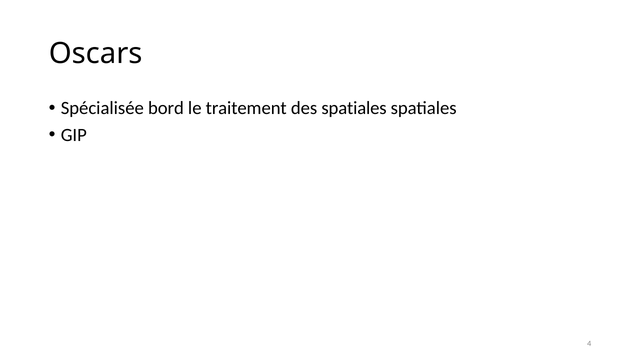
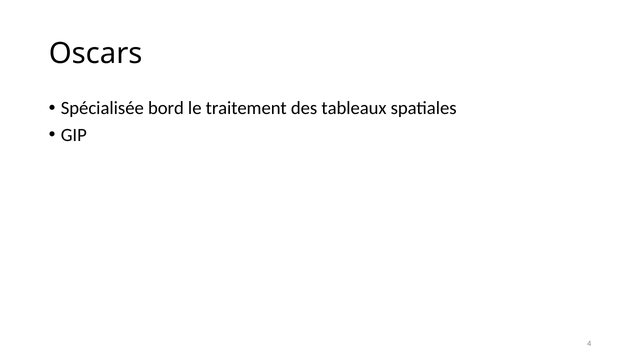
des spatiales: spatiales -> tableaux
